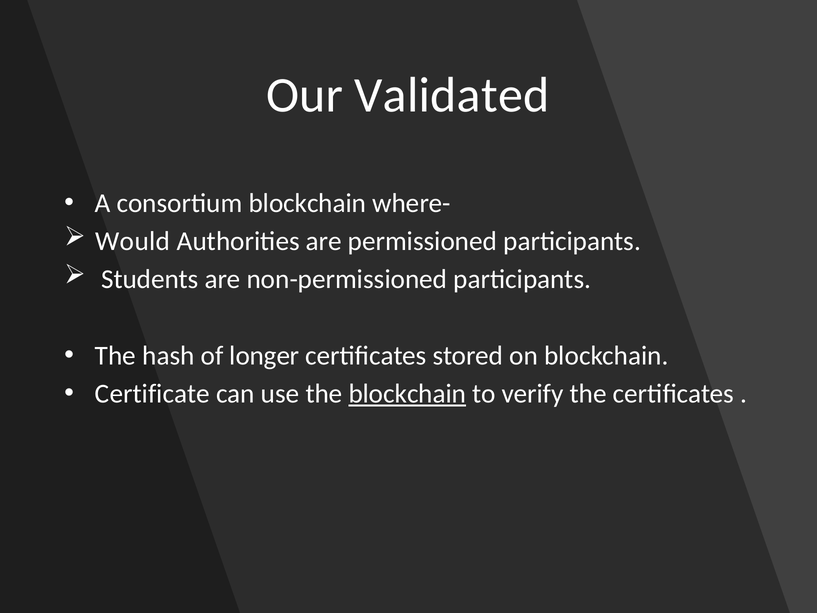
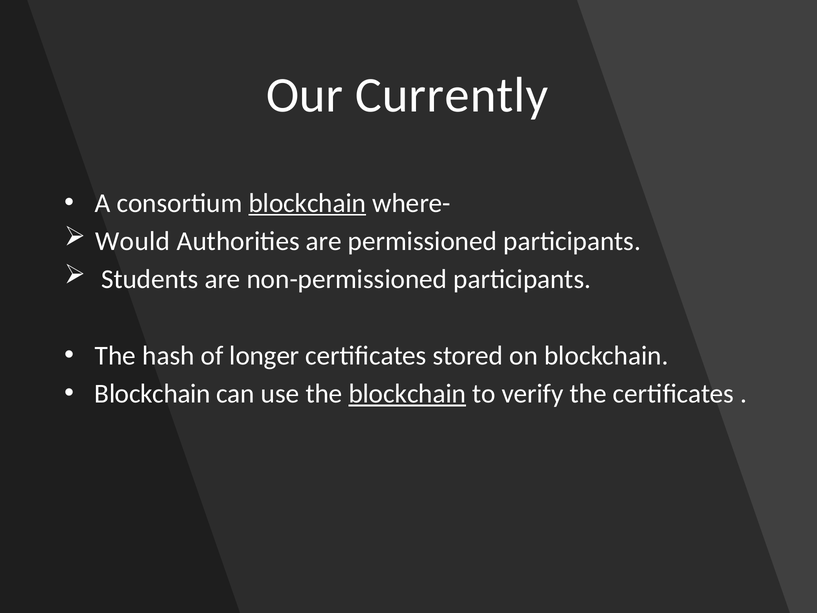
Validated: Validated -> Currently
blockchain at (307, 203) underline: none -> present
Certificate at (152, 394): Certificate -> Blockchain
